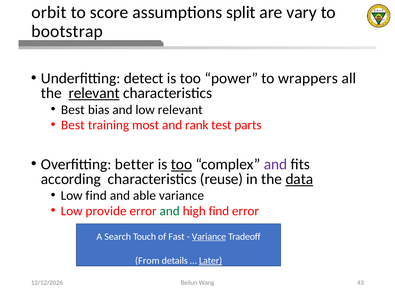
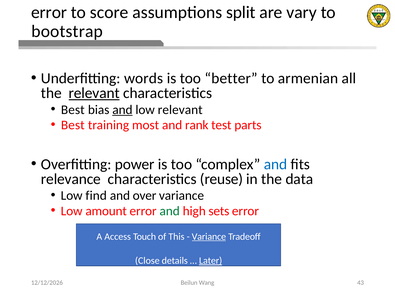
orbit at (49, 12): orbit -> error
detect: detect -> words
power: power -> better
wrappers: wrappers -> armenian
and at (122, 110) underline: none -> present
better: better -> power
too at (182, 164) underline: present -> none
and at (275, 164) colour: purple -> blue
according: according -> relevance
data underline: present -> none
able: able -> over
provide: provide -> amount
high find: find -> sets
Search: Search -> Access
Fast: Fast -> This
From: From -> Close
